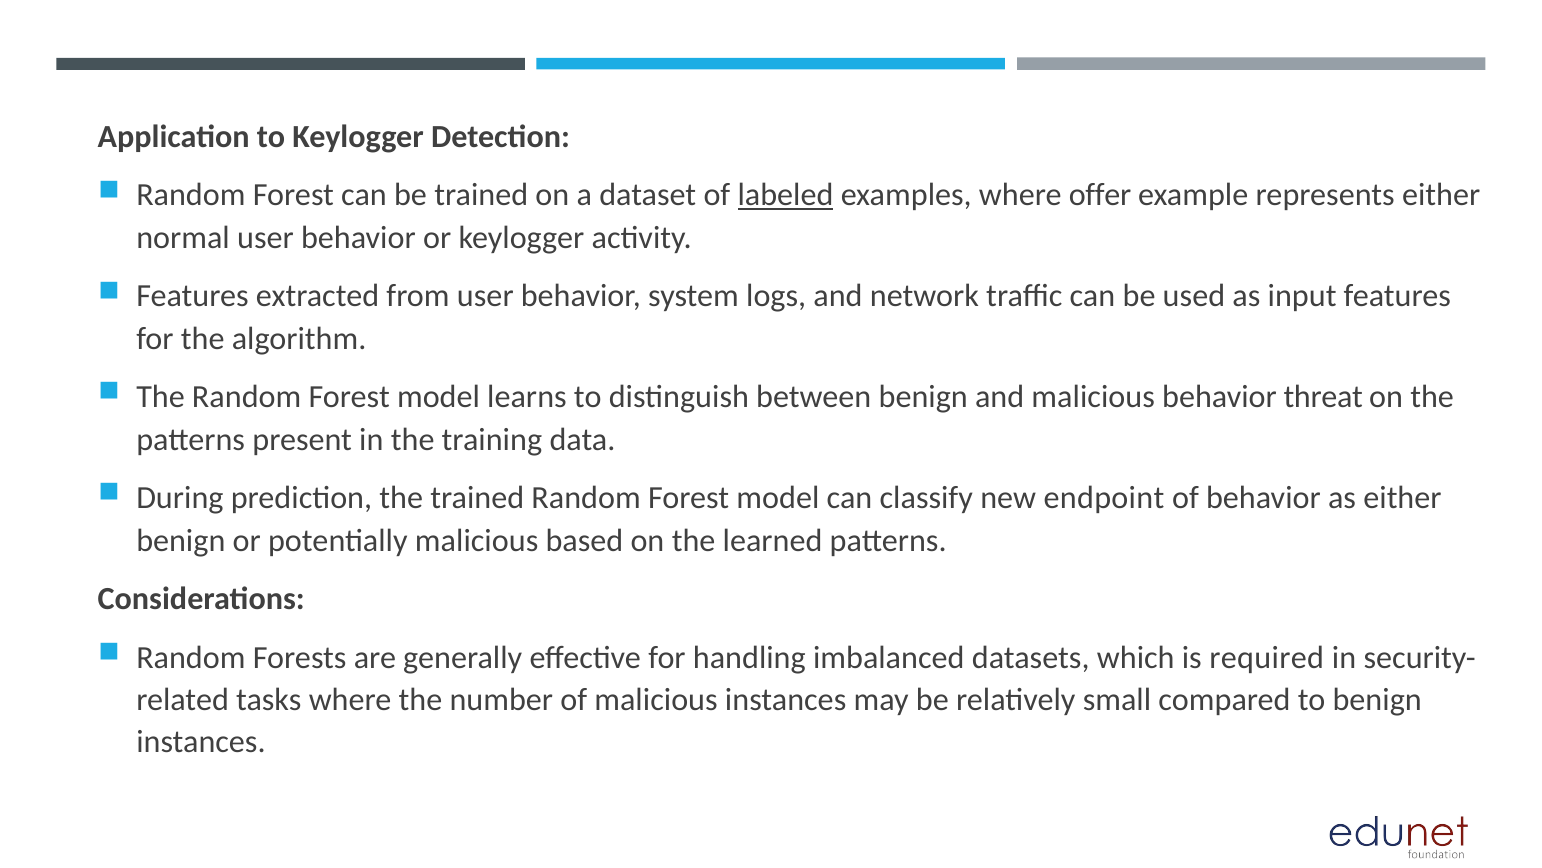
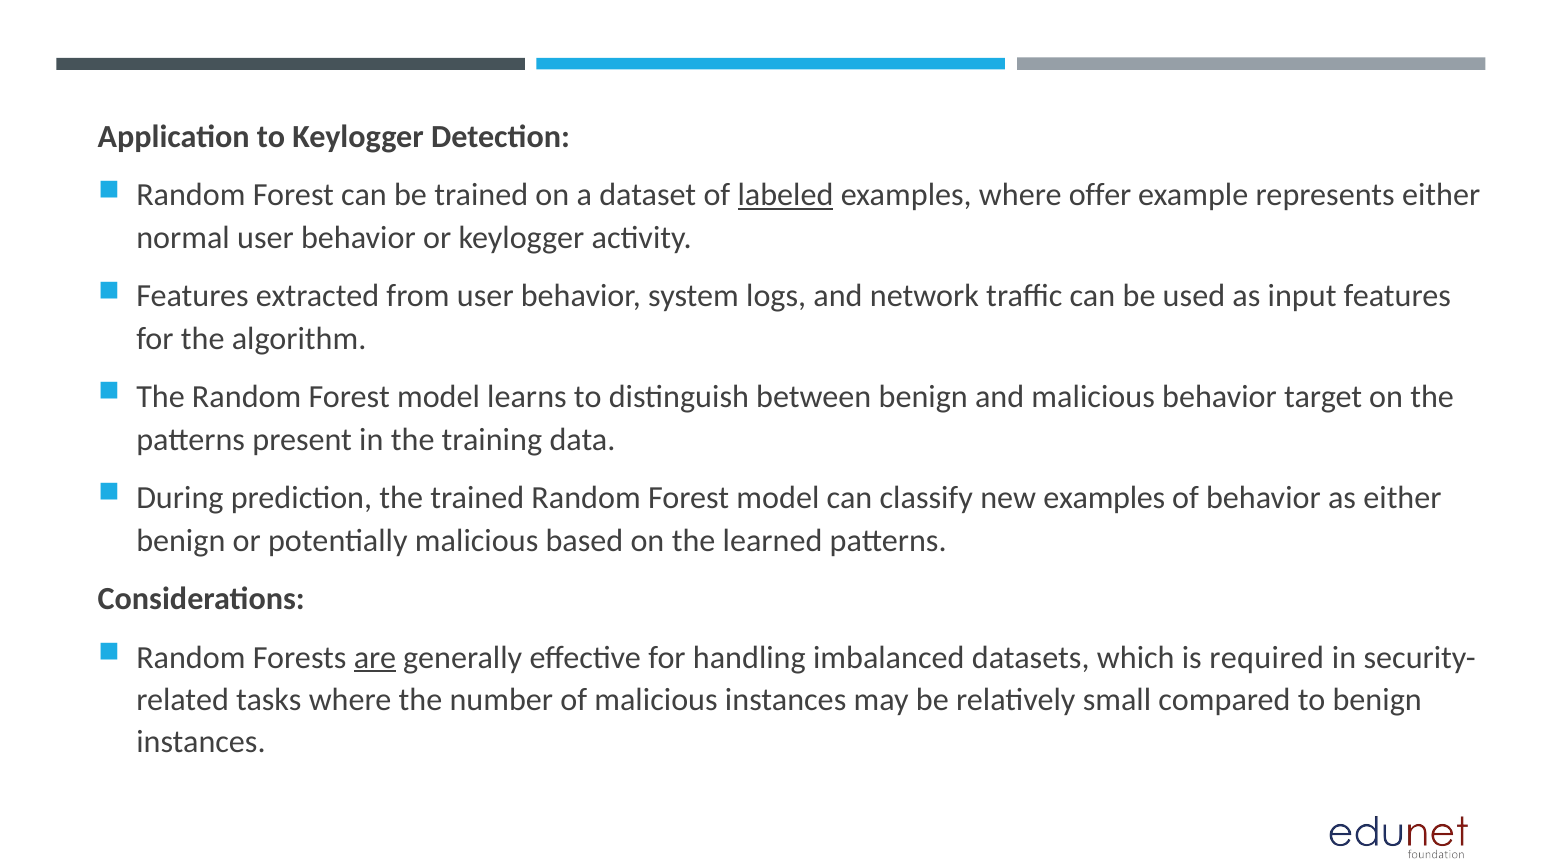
threat: threat -> target
new endpoint: endpoint -> examples
are underline: none -> present
